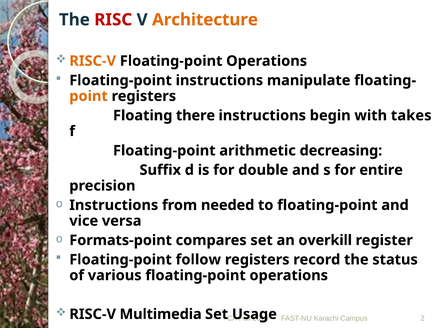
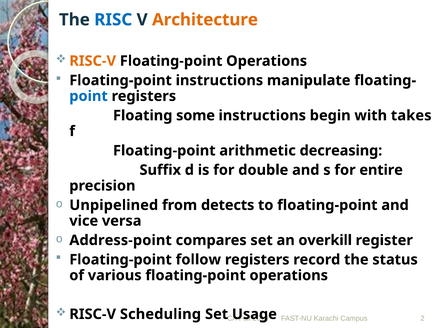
RISC colour: red -> blue
point colour: orange -> blue
there: there -> some
Instructions at (114, 205): Instructions -> Unpipelined
needed: needed -> detects
Formats-point: Formats-point -> Address-point
Multimedia: Multimedia -> Scheduling
